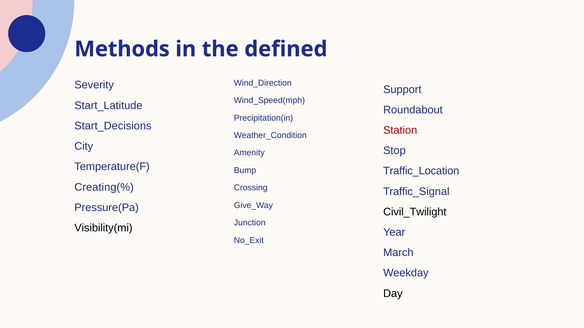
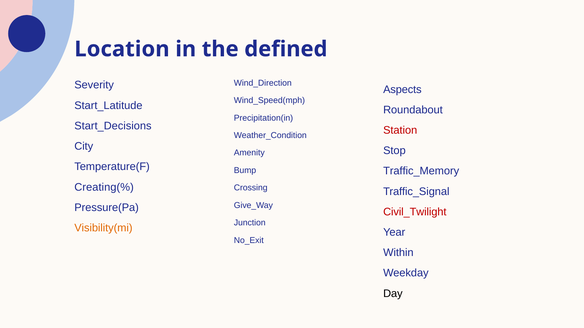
Methods: Methods -> Location
Support: Support -> Aspects
Traffic_Location: Traffic_Location -> Traffic_Memory
Civil_Twilight colour: black -> red
Visibility(mi colour: black -> orange
March: March -> Within
